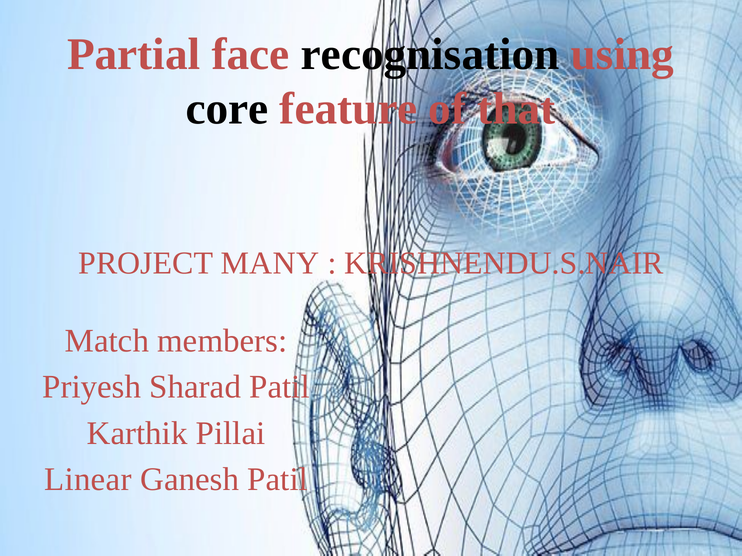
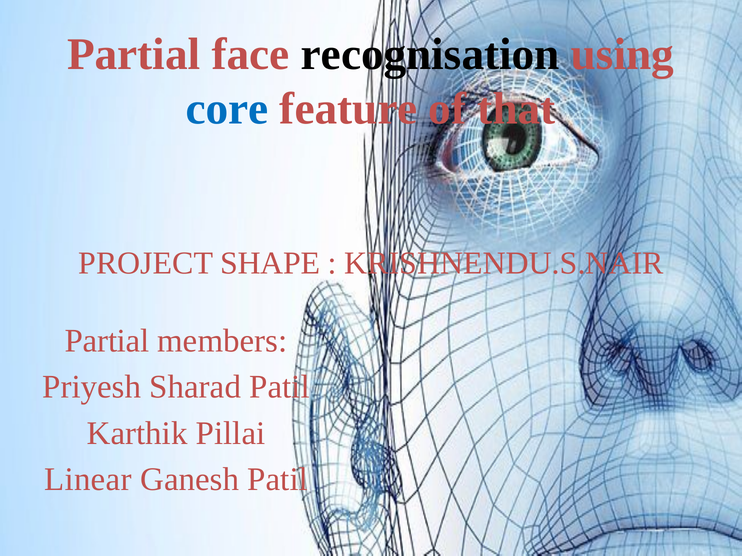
core colour: black -> blue
MANY: MANY -> SHAPE
Match at (107, 341): Match -> Partial
